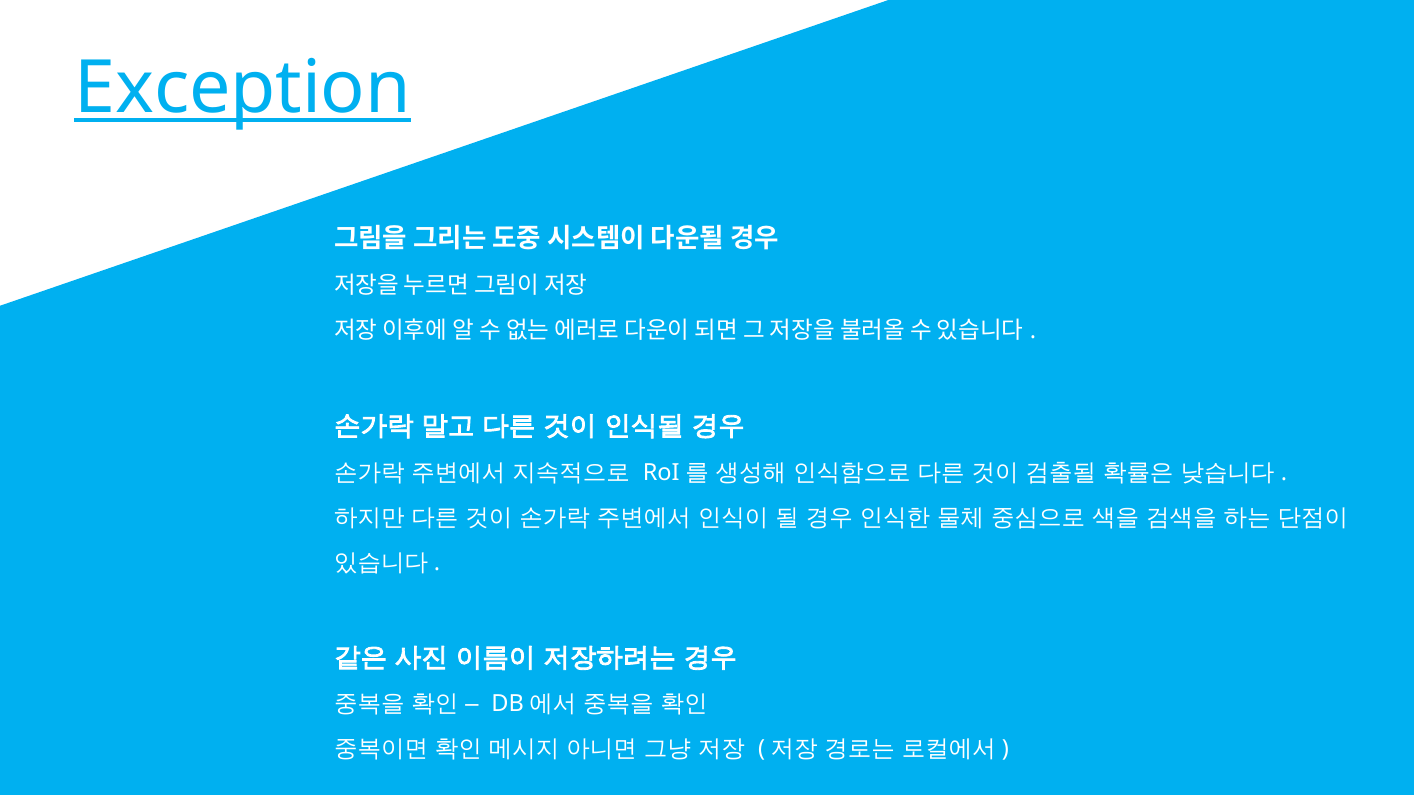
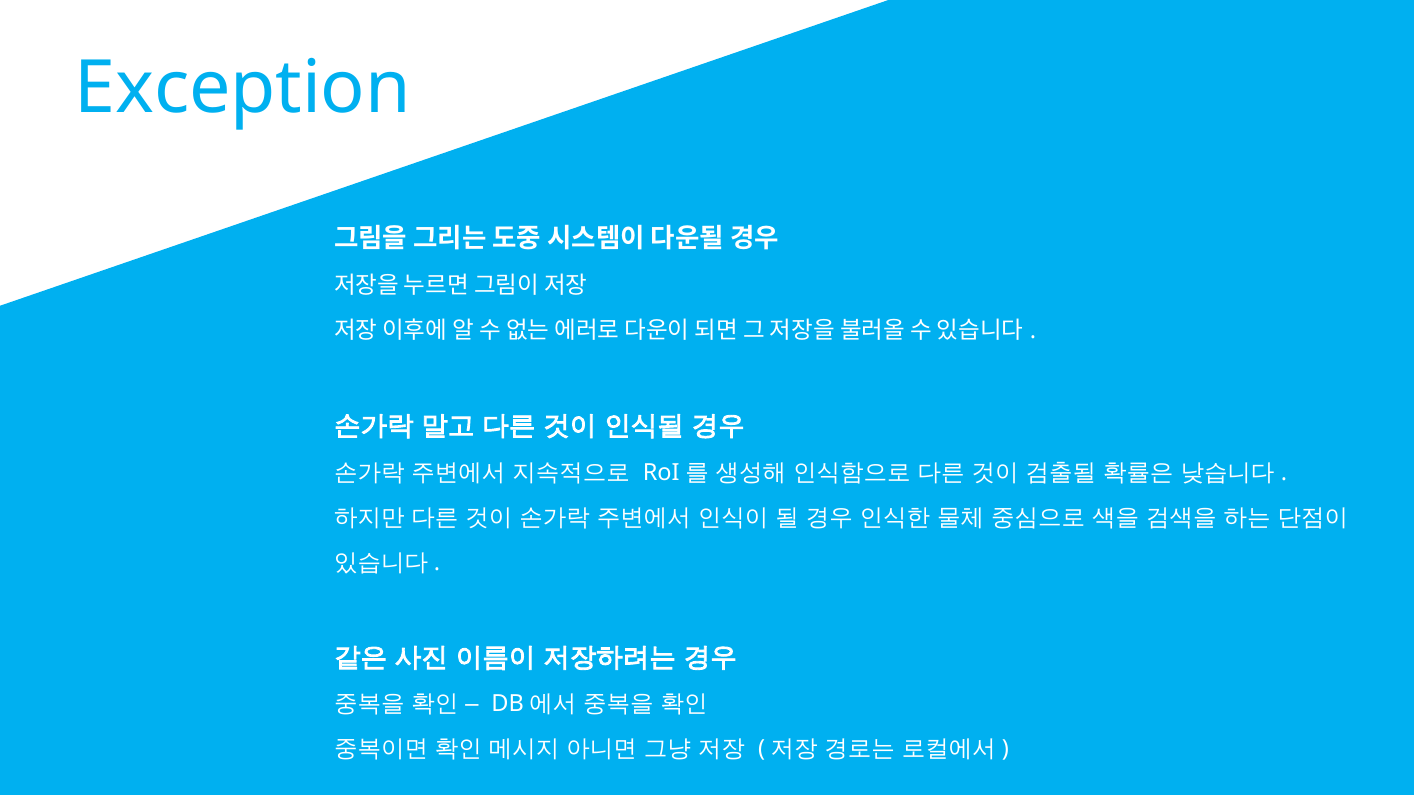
Exception underline: present -> none
